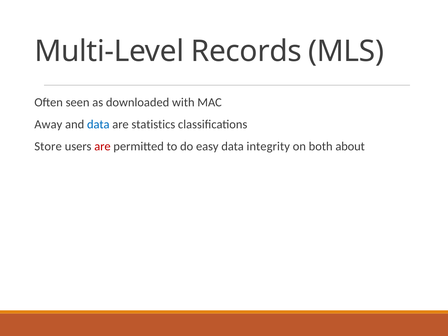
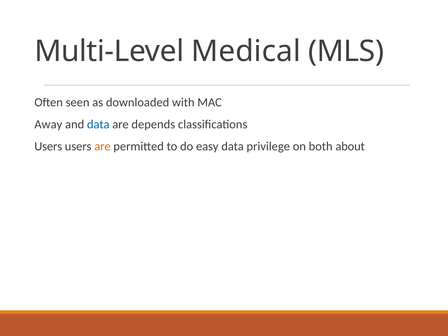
Records: Records -> Medical
statistics: statistics -> depends
Store at (48, 147): Store -> Users
are at (102, 147) colour: red -> orange
integrity: integrity -> privilege
